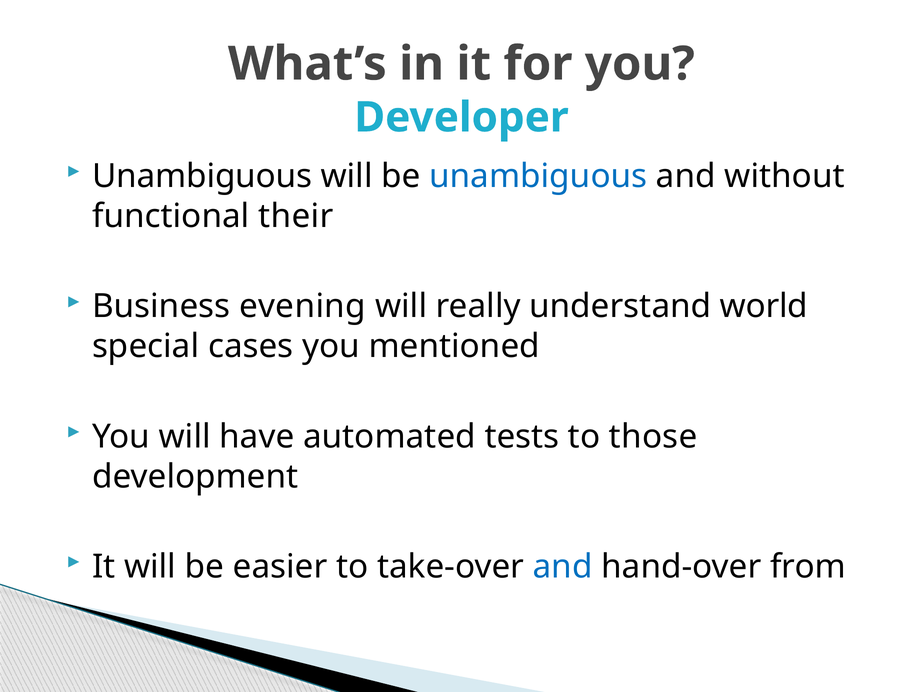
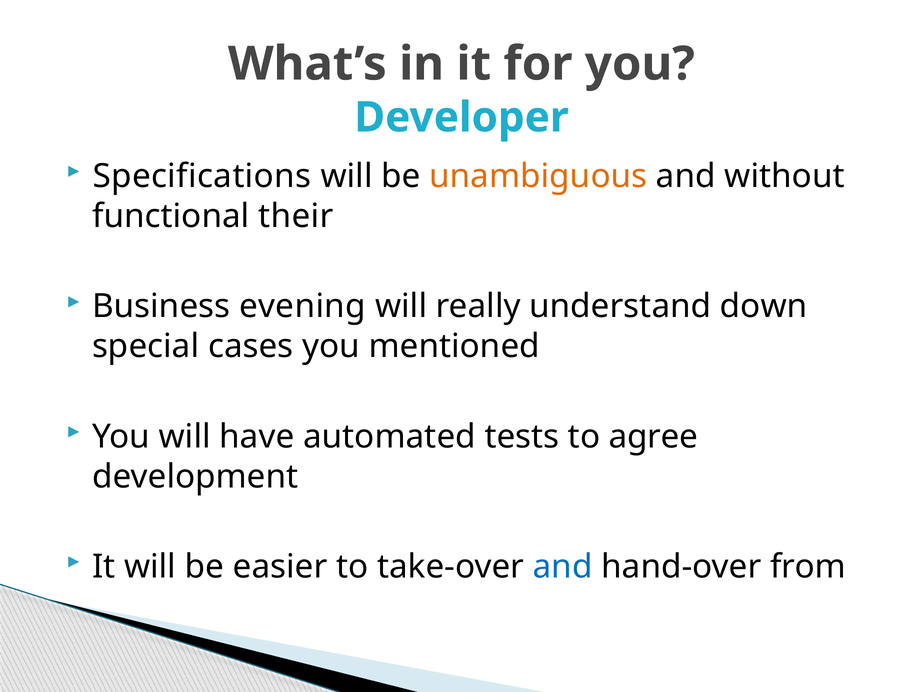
Unambiguous at (202, 176): Unambiguous -> Specifications
unambiguous at (538, 176) colour: blue -> orange
world: world -> down
those: those -> agree
